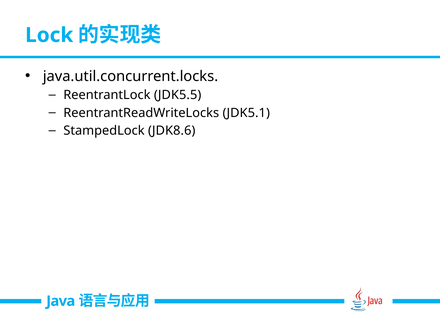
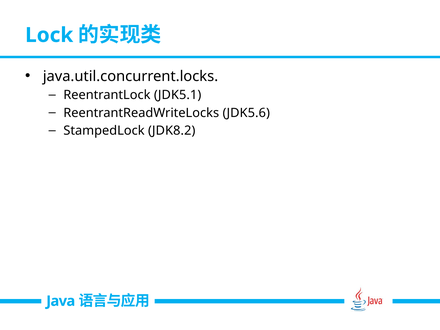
JDK5.5: JDK5.5 -> JDK5.1
JDK5.1: JDK5.1 -> JDK5.6
JDK8.6: JDK8.6 -> JDK8.2
